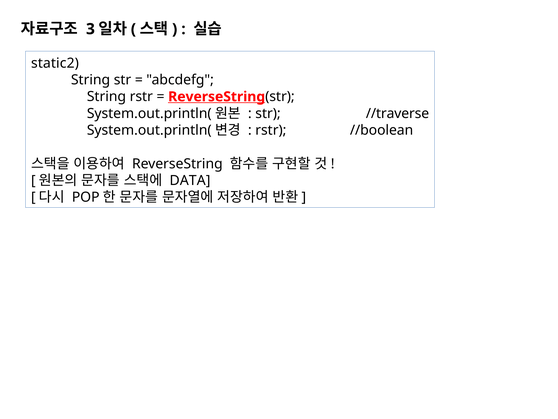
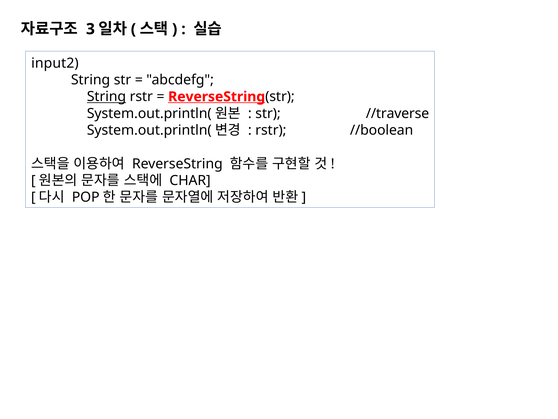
static2: static2 -> input2
String at (106, 97) underline: none -> present
DATA: DATA -> CHAR
